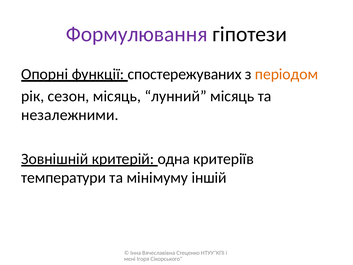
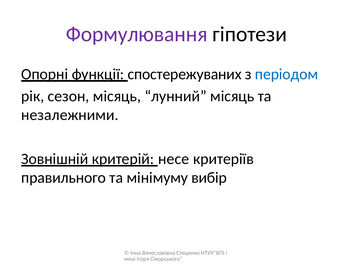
періодом colour: orange -> blue
одна: одна -> несе
температури: температури -> правильного
іншій: іншій -> вибір
